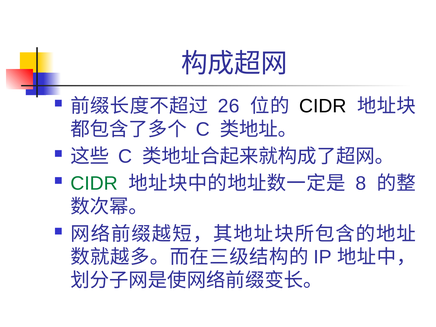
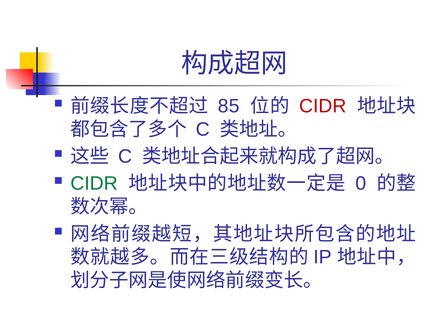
26: 26 -> 85
CIDR at (323, 106) colour: black -> red
8: 8 -> 0
